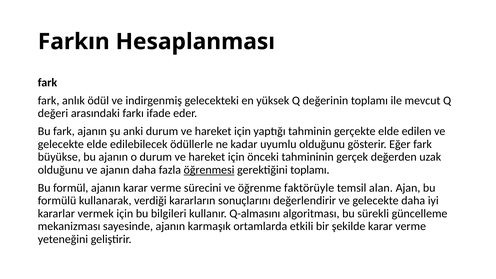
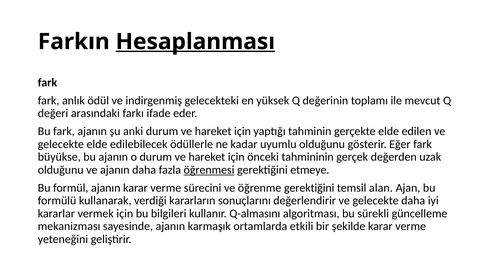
Hesaplanması underline: none -> present
gerektiğini toplamı: toplamı -> etmeye
öğrenme faktörüyle: faktörüyle -> gerektiğini
